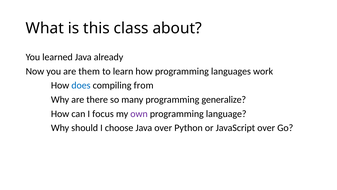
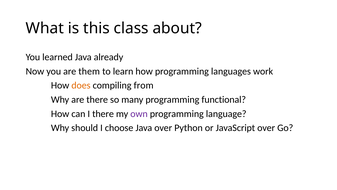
does colour: blue -> orange
generalize: generalize -> functional
I focus: focus -> there
